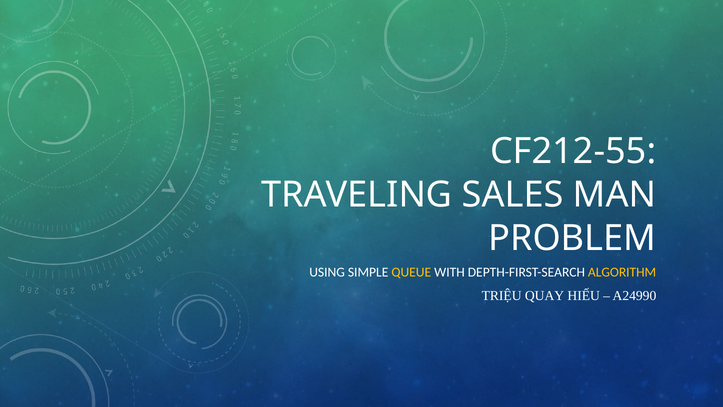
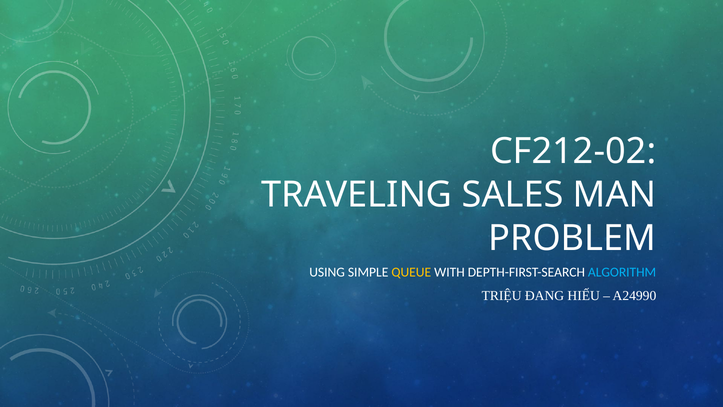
CF212-55: CF212-55 -> CF212-02
ALGORITHM colour: yellow -> light blue
QUAY: QUAY -> ĐANG
